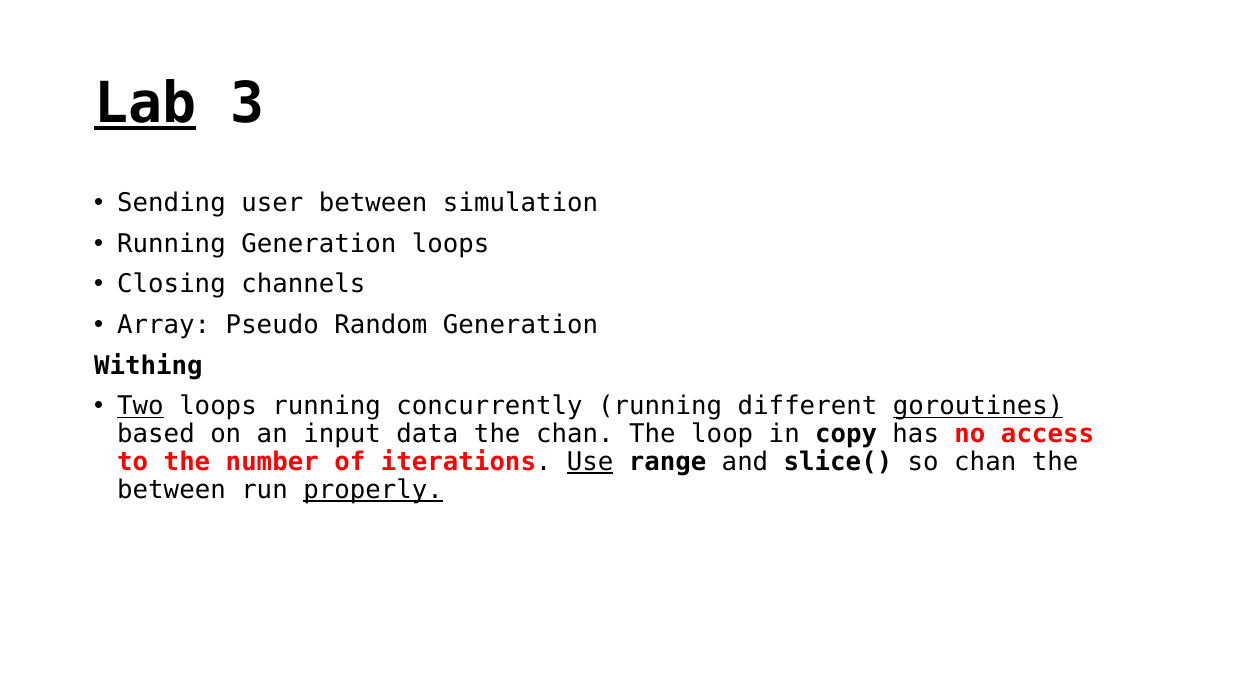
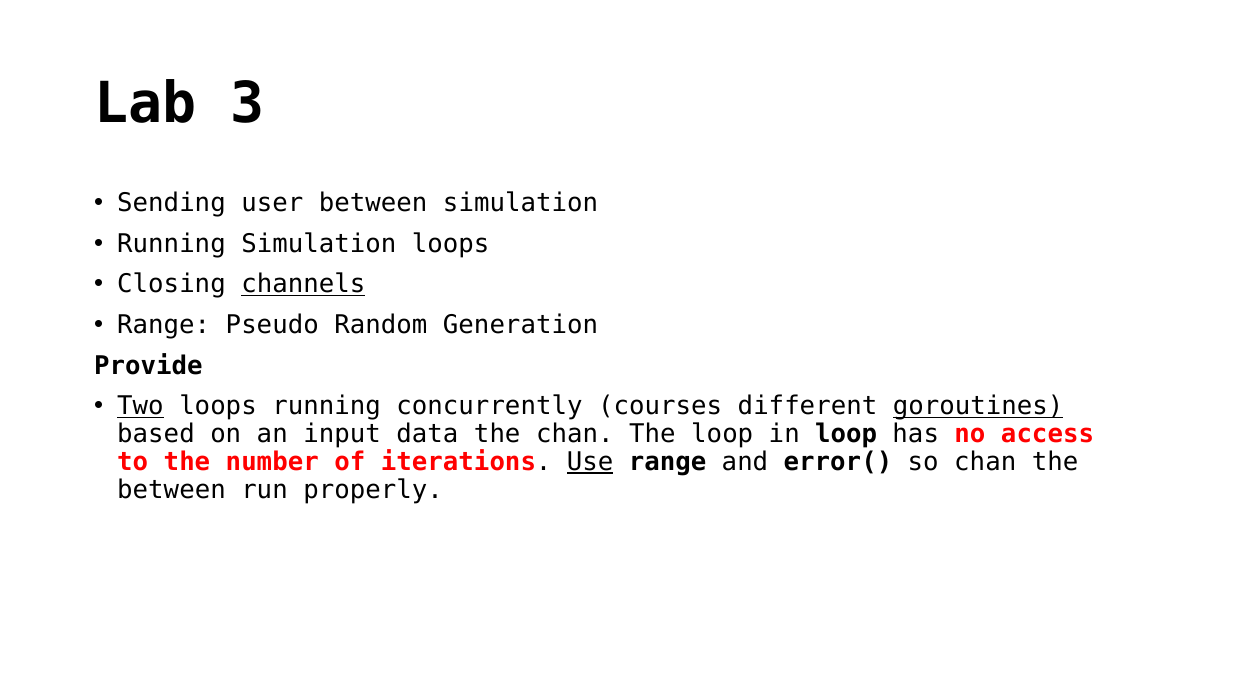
Lab underline: present -> none
Running Generation: Generation -> Simulation
channels underline: none -> present
Array at (164, 325): Array -> Range
Withing: Withing -> Provide
concurrently running: running -> courses
in copy: copy -> loop
slice(: slice( -> error(
properly underline: present -> none
